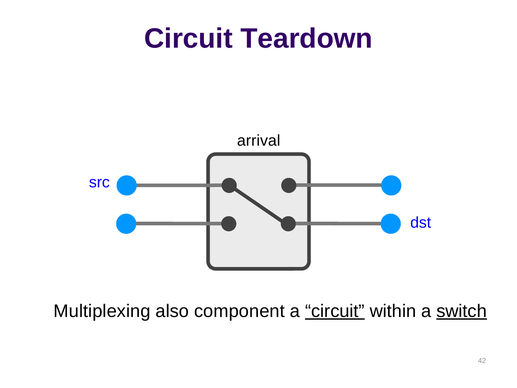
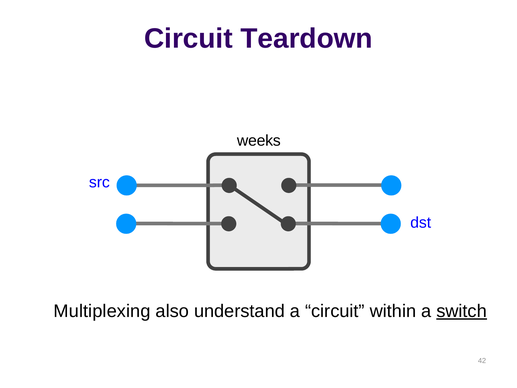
arrival: arrival -> weeks
component: component -> understand
circuit at (335, 311) underline: present -> none
